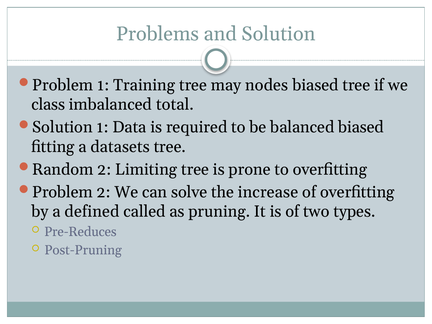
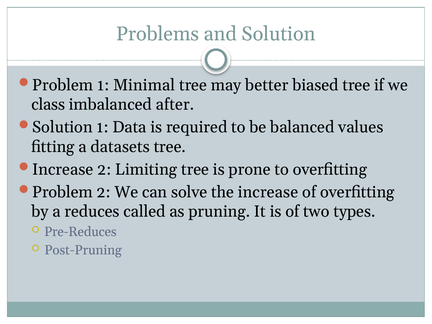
Training: Training -> Minimal
nodes: nodes -> better
total: total -> after
balanced biased: biased -> values
Random at (63, 169): Random -> Increase
defined: defined -> reduces
